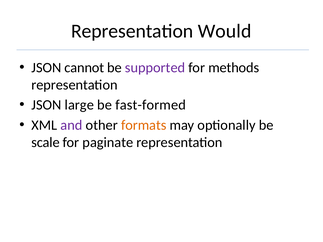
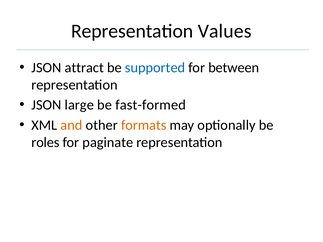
Would: Would -> Values
cannot: cannot -> attract
supported colour: purple -> blue
methods: methods -> between
and colour: purple -> orange
scale: scale -> roles
